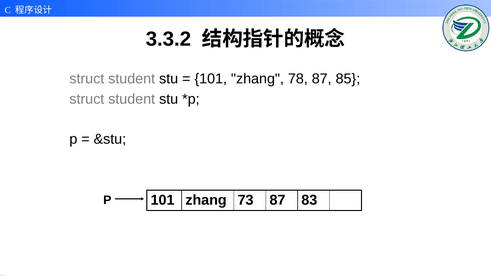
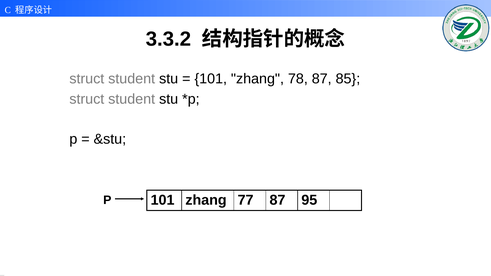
73: 73 -> 77
83: 83 -> 95
